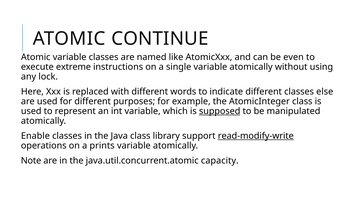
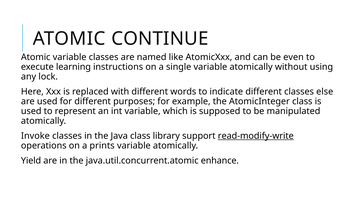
extreme: extreme -> learning
supposed underline: present -> none
Enable: Enable -> Invoke
Note: Note -> Yield
capacity: capacity -> enhance
